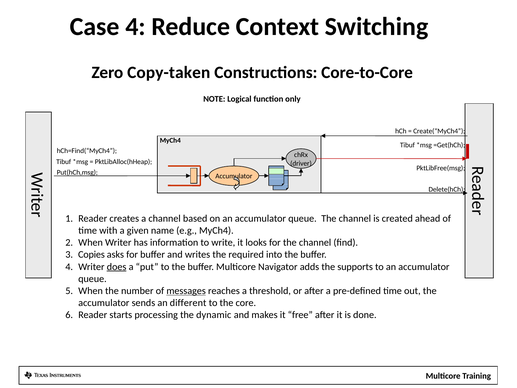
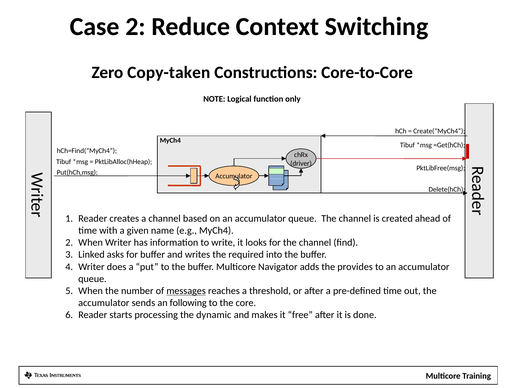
Case 4: 4 -> 2
Copies: Copies -> Linked
does underline: present -> none
supports: supports -> provides
different: different -> following
